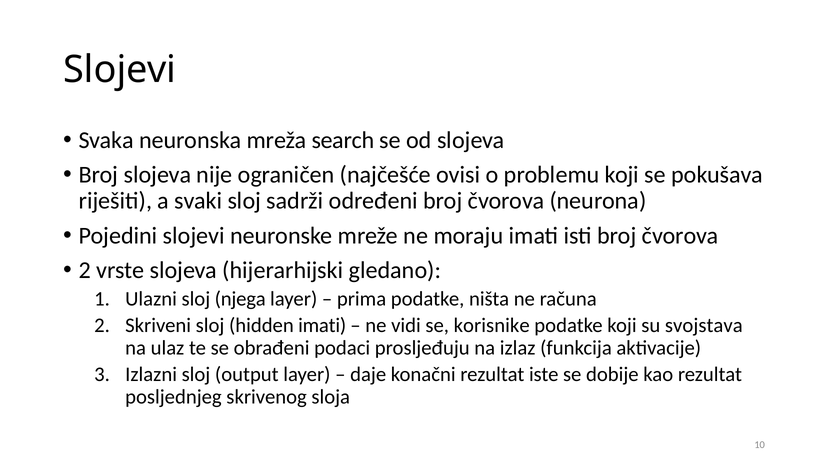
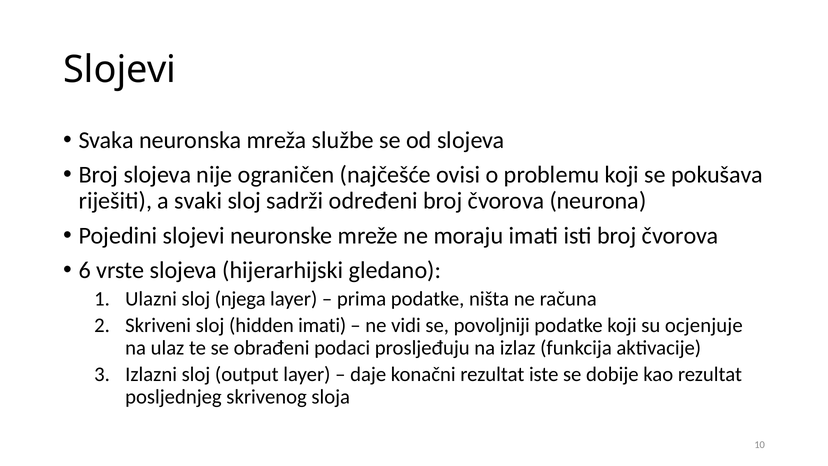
search: search -> službe
2 at (85, 270): 2 -> 6
korisnike: korisnike -> povoljniji
svojstava: svojstava -> ocjenjuje
